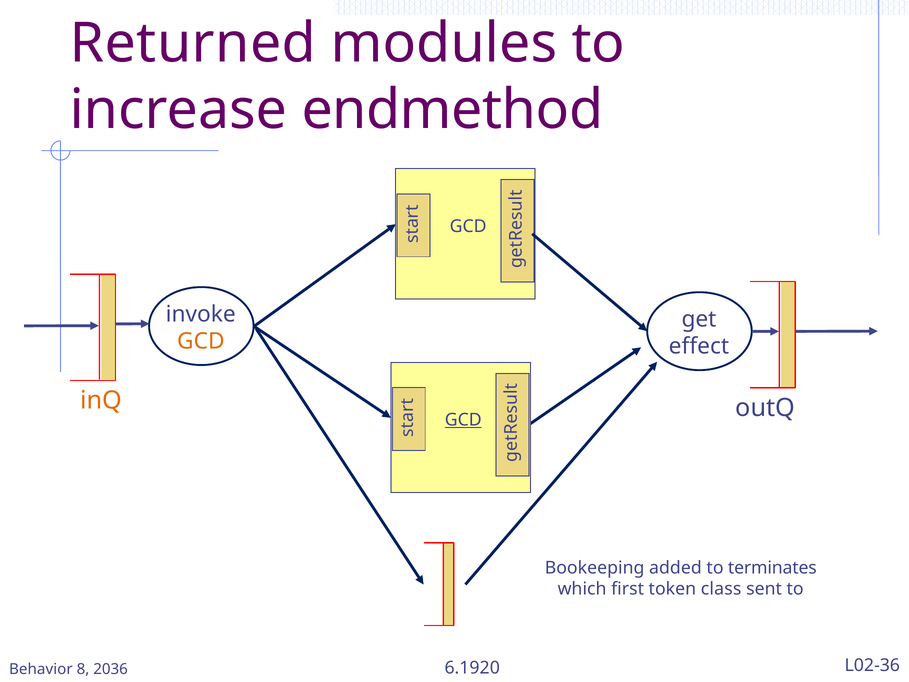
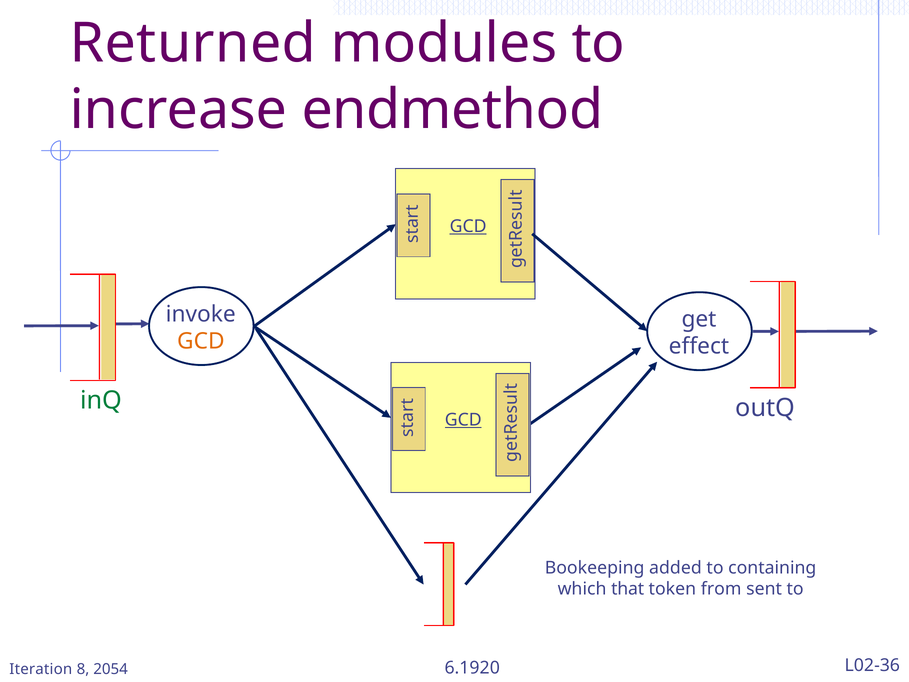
GCD at (468, 226) underline: none -> present
inQ colour: orange -> green
terminates: terminates -> containing
first: first -> that
class: class -> from
Behavior: Behavior -> Iteration
2036: 2036 -> 2054
